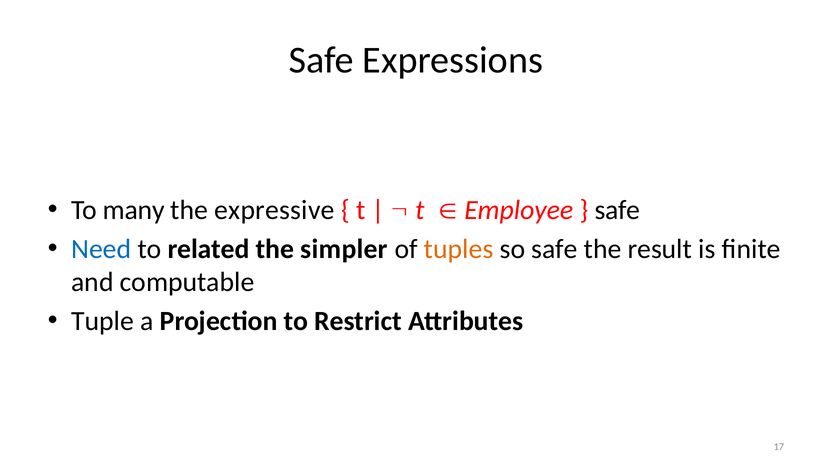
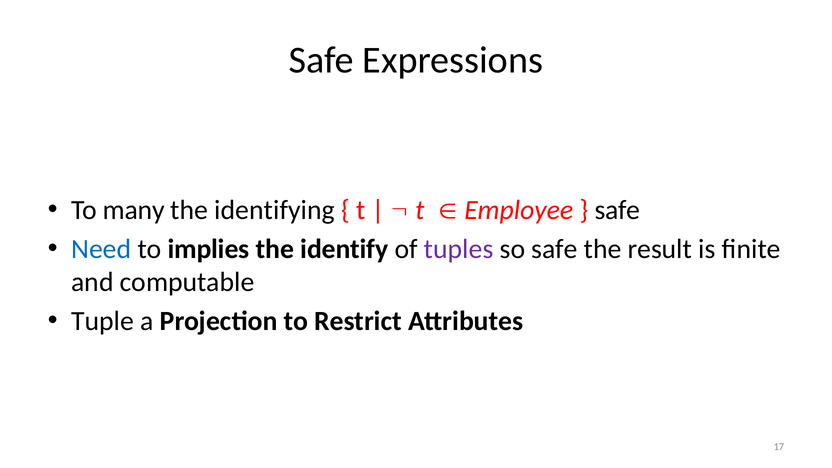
expressive: expressive -> identifying
related: related -> implies
simpler: simpler -> identify
tuples colour: orange -> purple
